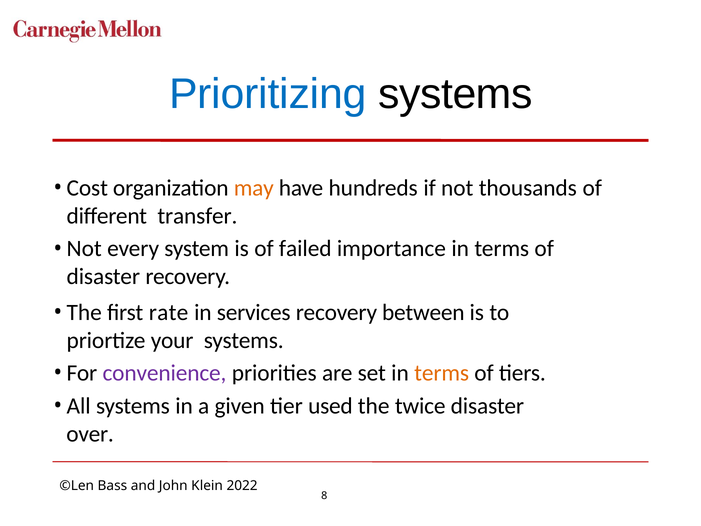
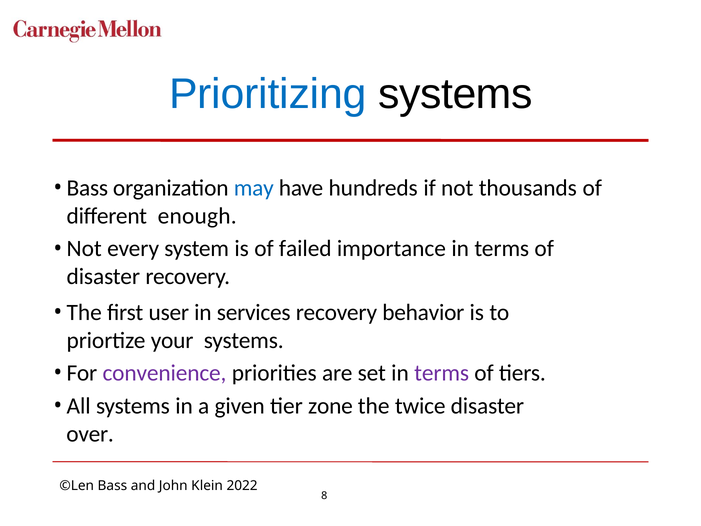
Cost at (87, 188): Cost -> Bass
may colour: orange -> blue
transfer: transfer -> enough
rate: rate -> user
between: between -> behavior
terms at (442, 373) colour: orange -> purple
used: used -> zone
